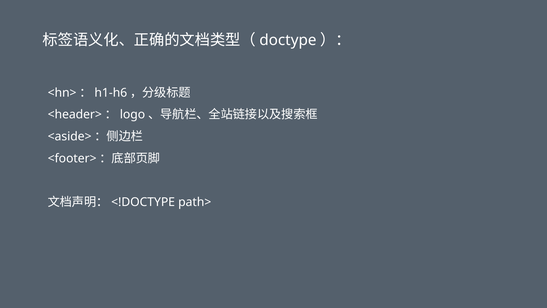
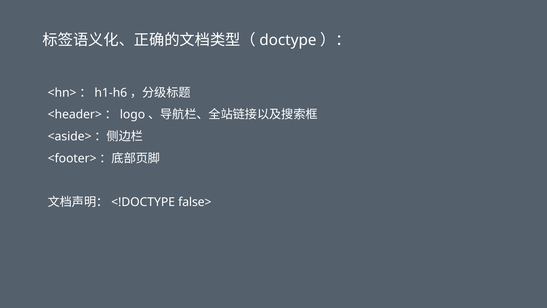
path>: path> -> false>
